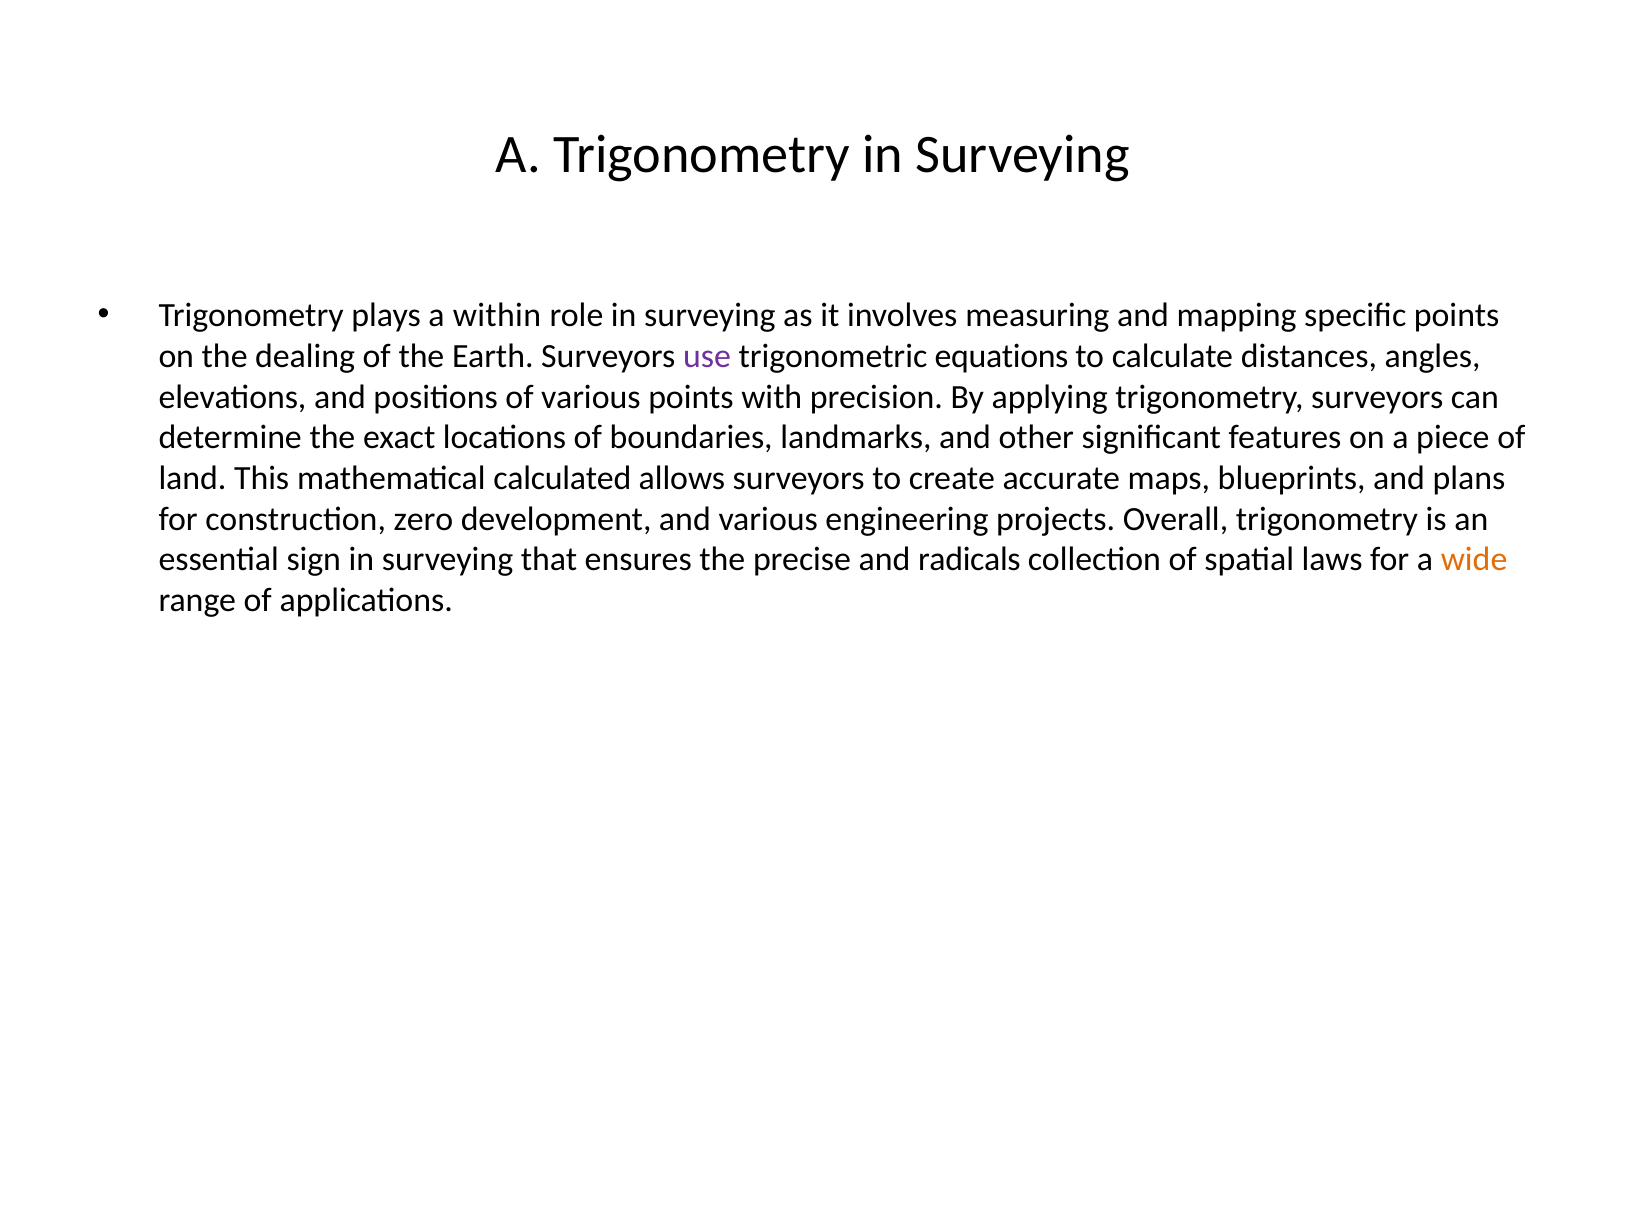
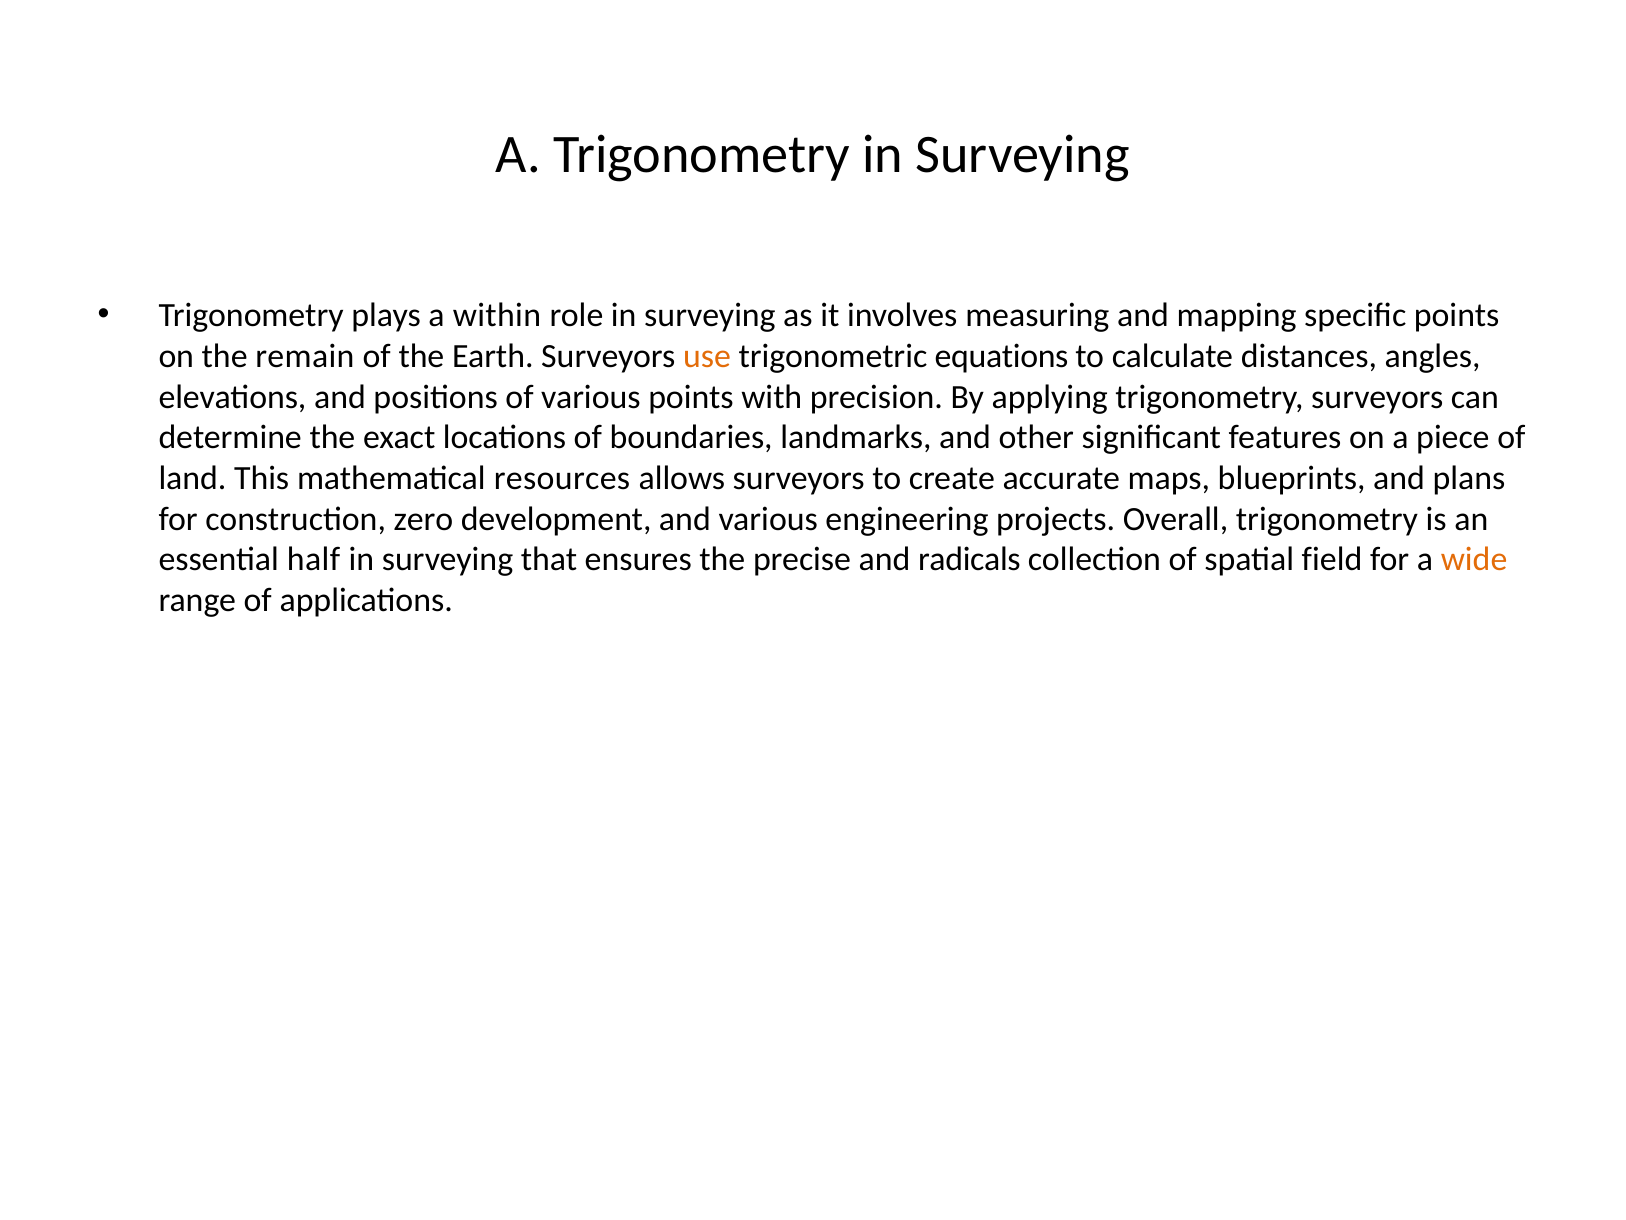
dealing: dealing -> remain
use colour: purple -> orange
calculated: calculated -> resources
sign: sign -> half
laws: laws -> field
